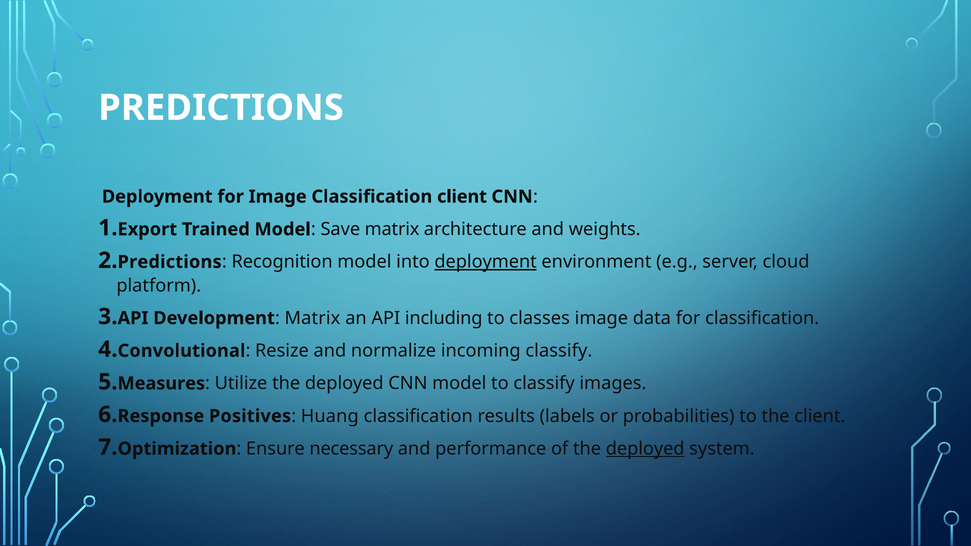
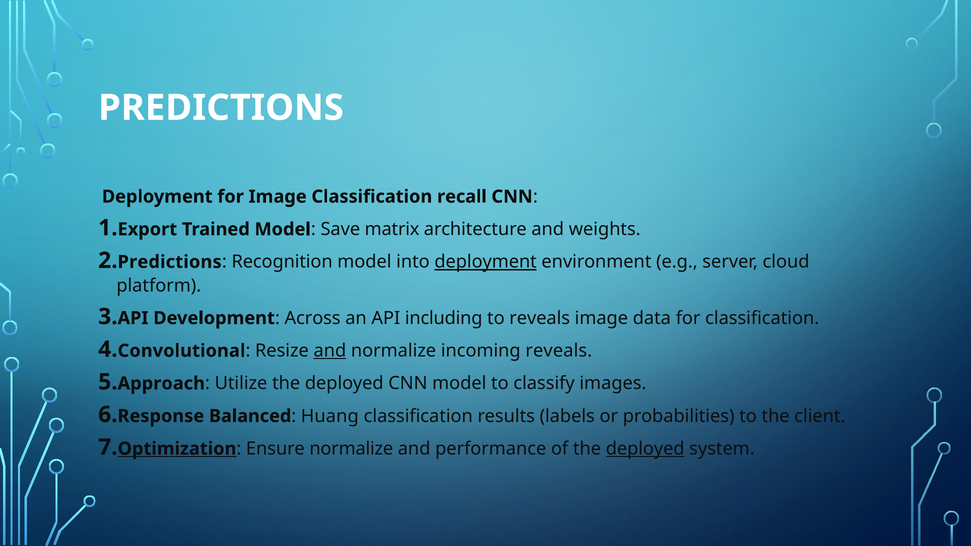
Classification client: client -> recall
Matrix at (312, 318): Matrix -> Across
to classes: classes -> reveals
and at (330, 351) underline: none -> present
incoming classify: classify -> reveals
Measures: Measures -> Approach
Positives: Positives -> Balanced
Optimization underline: none -> present
Ensure necessary: necessary -> normalize
